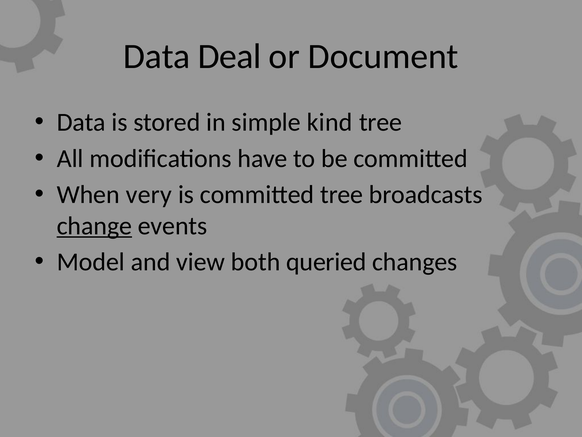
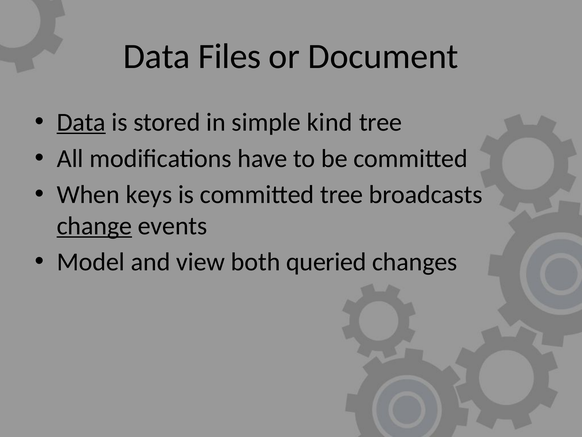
Deal: Deal -> Files
Data at (81, 122) underline: none -> present
very: very -> keys
